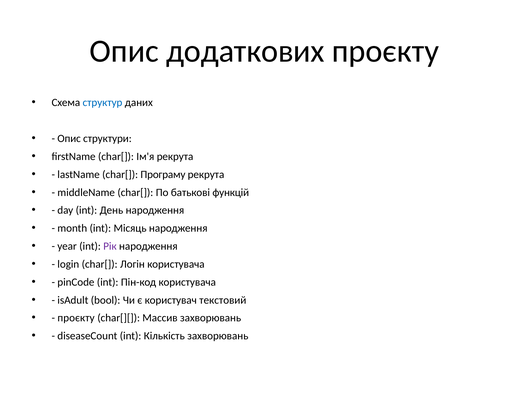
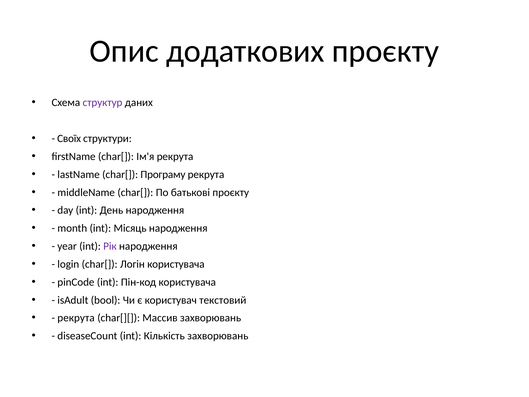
структур colour: blue -> purple
Опис at (69, 138): Опис -> Своїх
батькові функцій: функцій -> проєкту
проєкту at (76, 318): проєкту -> рекрута
